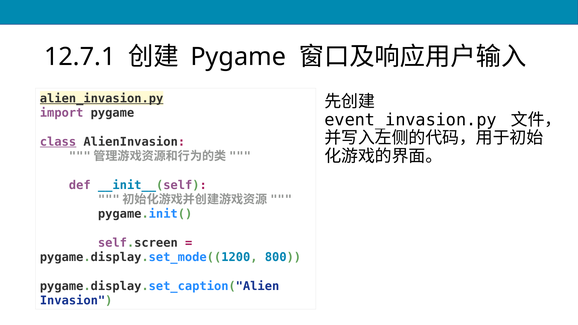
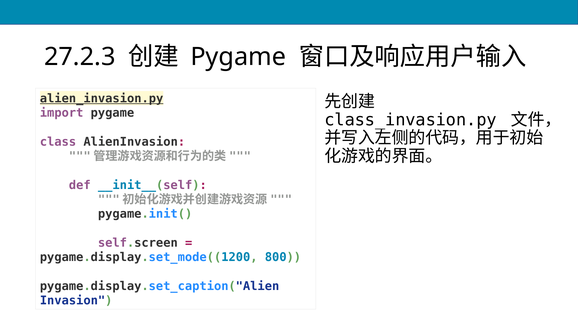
12.7.1: 12.7.1 -> 27.2.3
event_invasion.py: event_invasion.py -> class_invasion.py
class underline: present -> none
